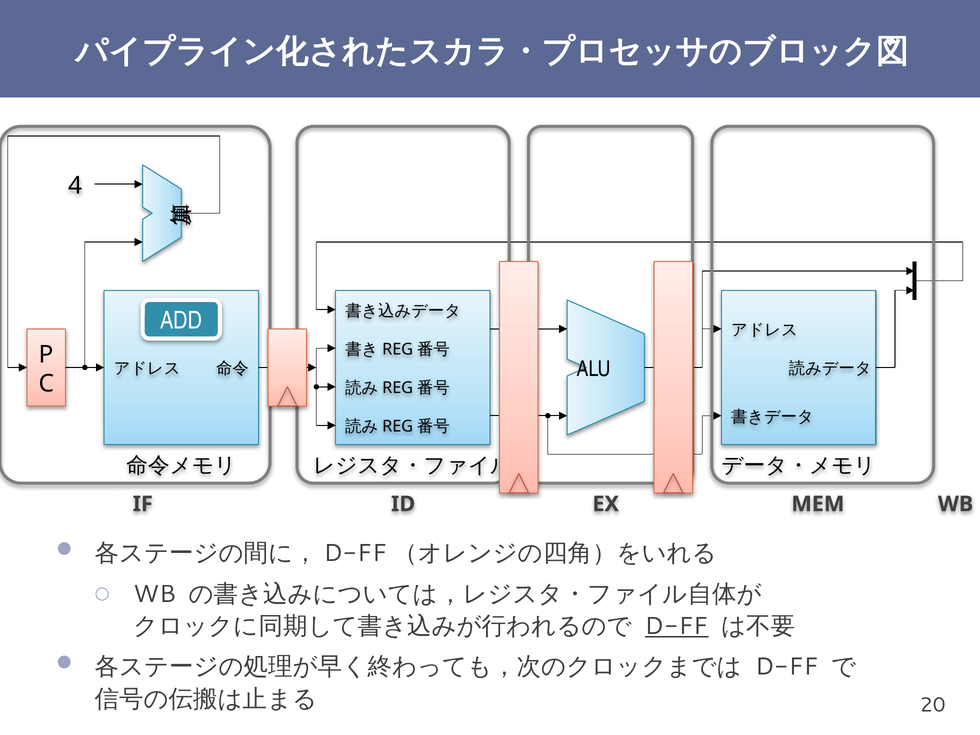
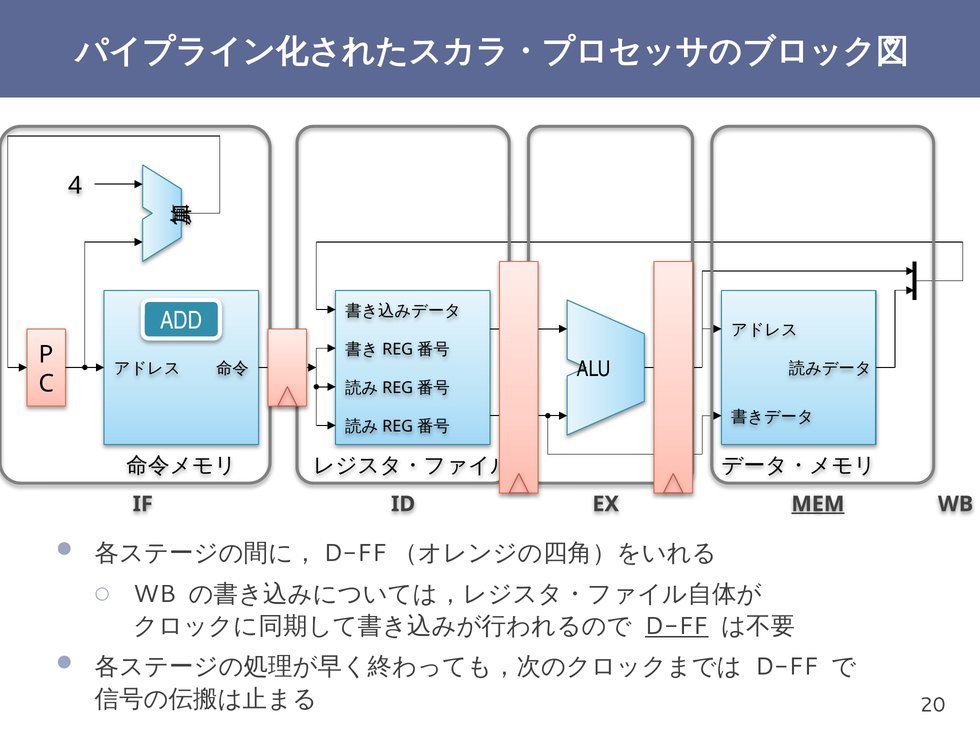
MEM underline: none -> present
